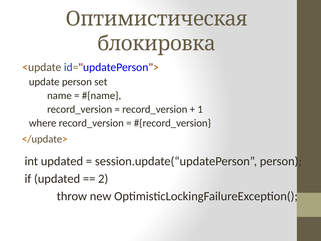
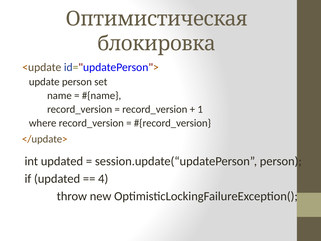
2: 2 -> 4
